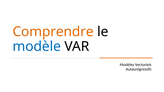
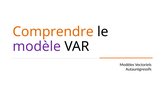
modèle colour: blue -> purple
